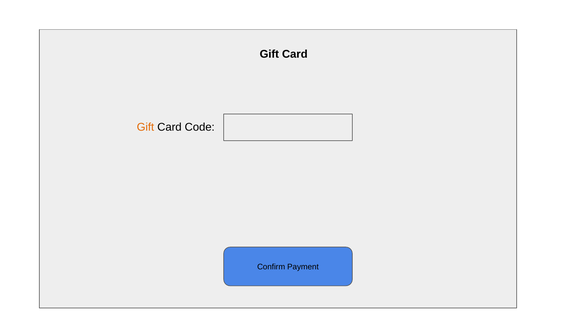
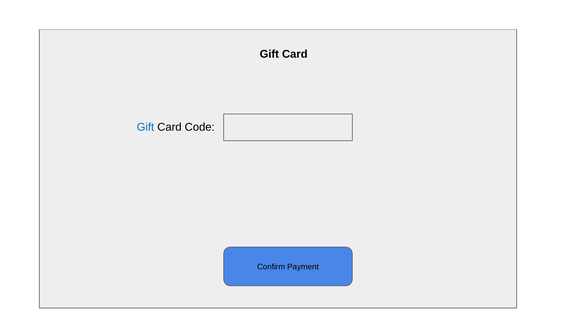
Gift at (145, 127) colour: orange -> blue
